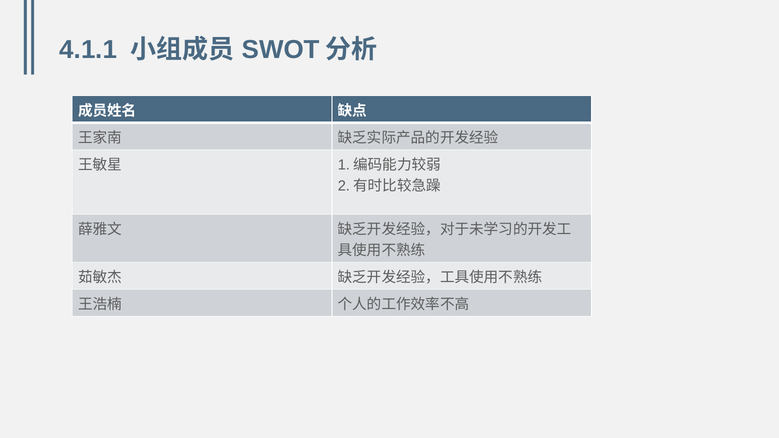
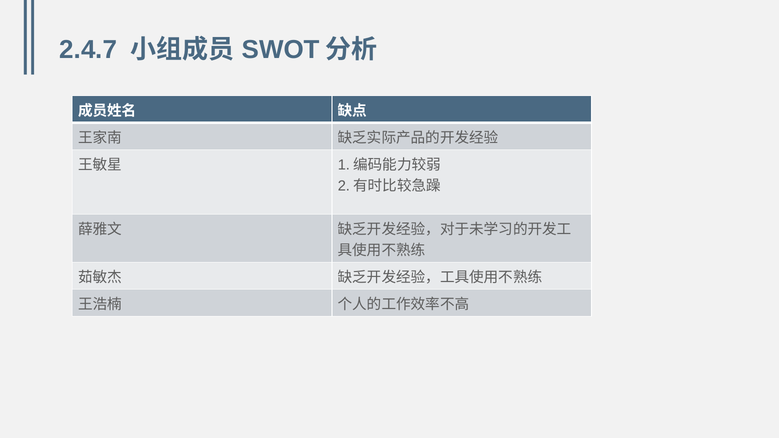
4.1.1: 4.1.1 -> 2.4.7
